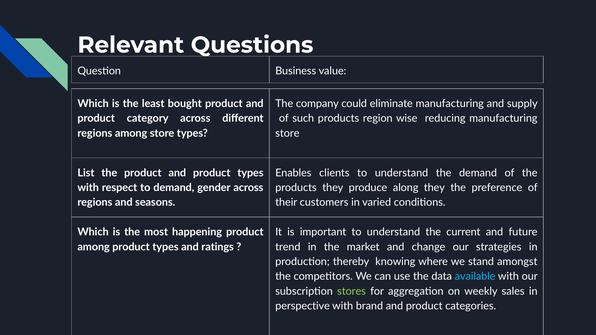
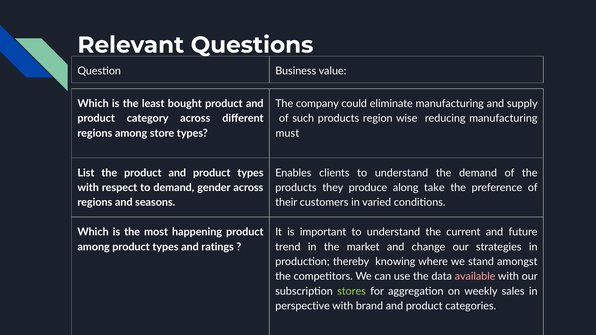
store at (287, 133): store -> must
along they: they -> take
available colour: light blue -> pink
